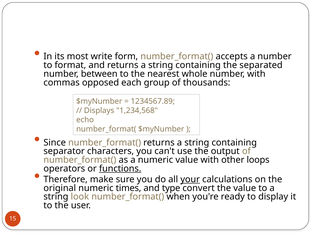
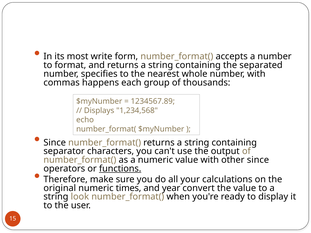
between: between -> specifies
opposed: opposed -> happens
other loops: loops -> since
your underline: present -> none
type: type -> year
